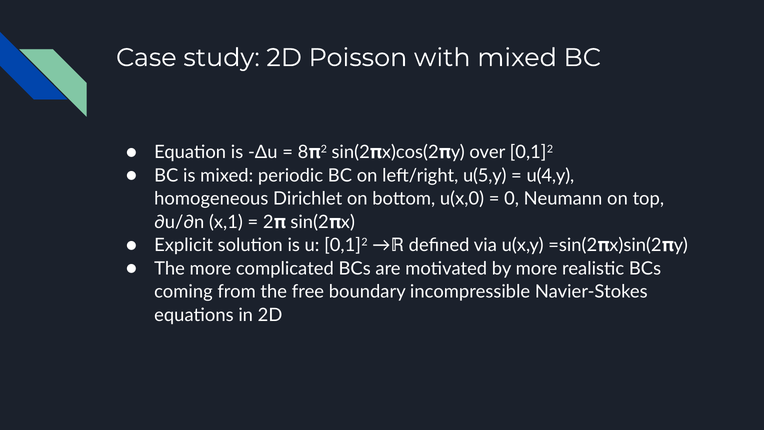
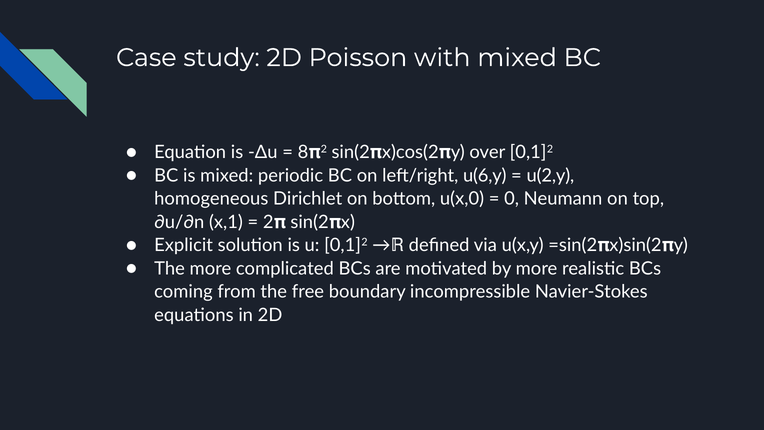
u(5,y: u(5,y -> u(6,y
u(4,y: u(4,y -> u(2,y
